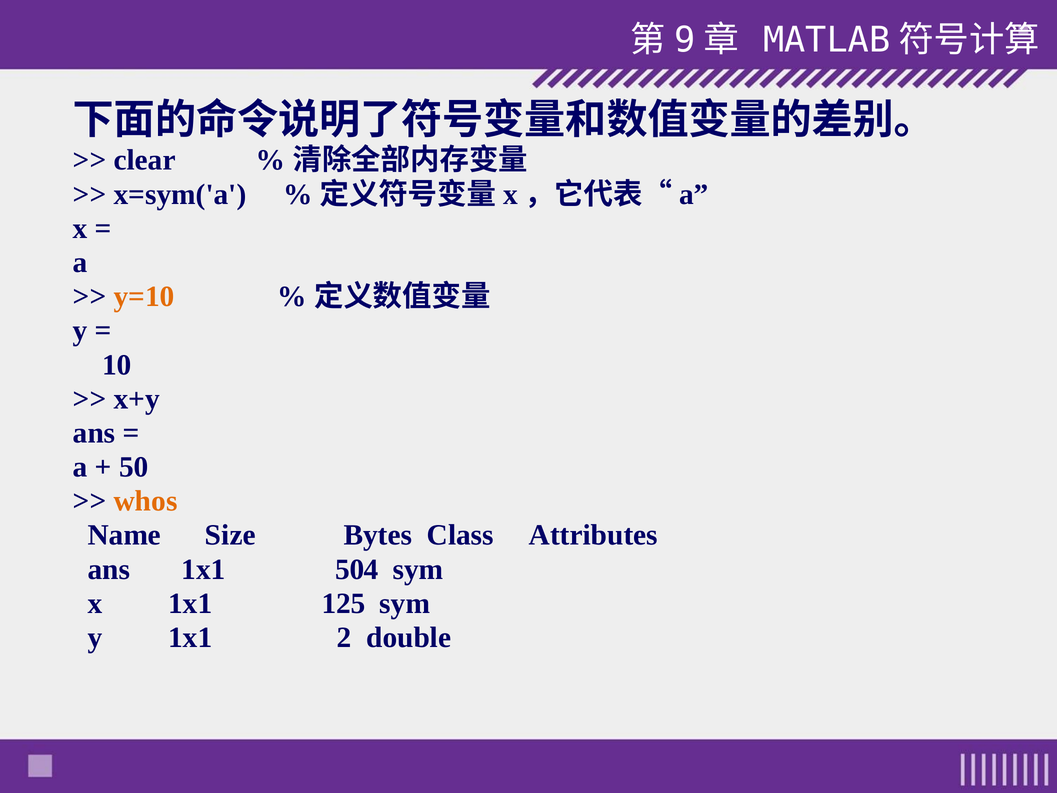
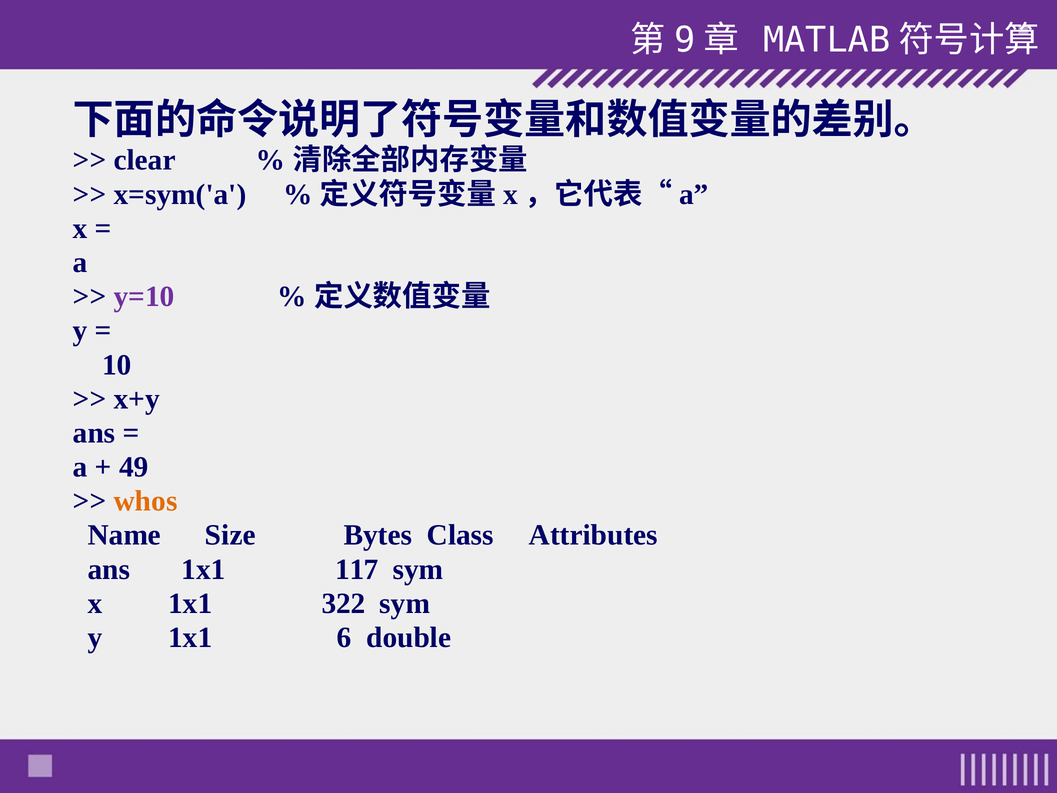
y=10 colour: orange -> purple
50: 50 -> 49
504: 504 -> 117
125: 125 -> 322
2: 2 -> 6
